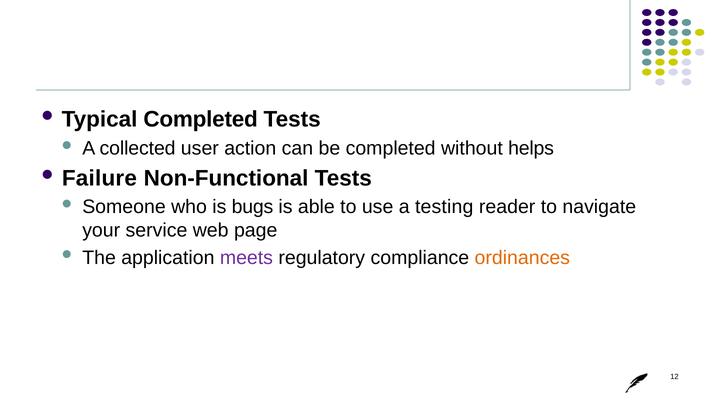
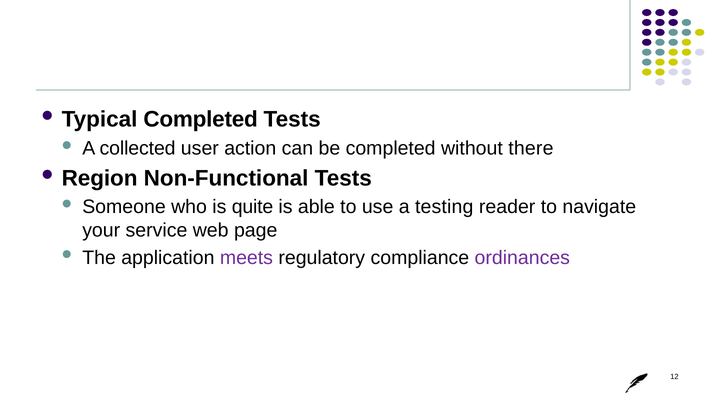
helps: helps -> there
Failure: Failure -> Region
bugs: bugs -> quite
ordinances colour: orange -> purple
